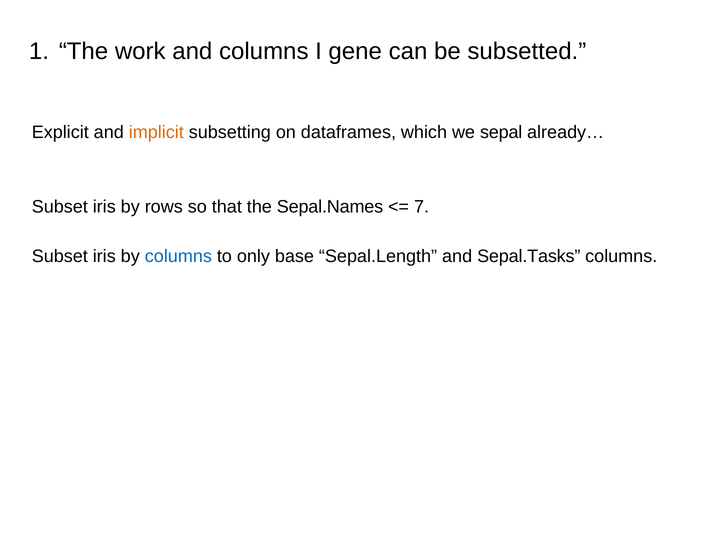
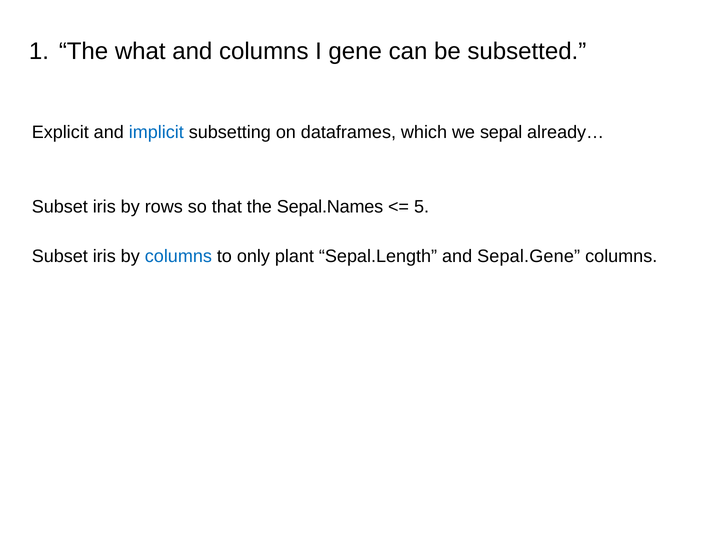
work: work -> what
implicit colour: orange -> blue
7: 7 -> 5
base: base -> plant
Sepal.Tasks: Sepal.Tasks -> Sepal.Gene
